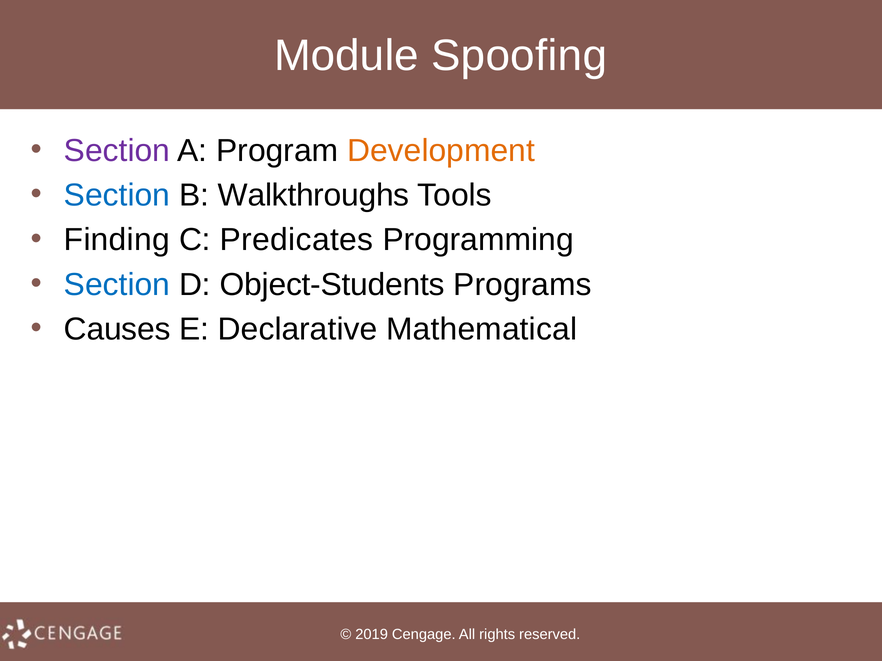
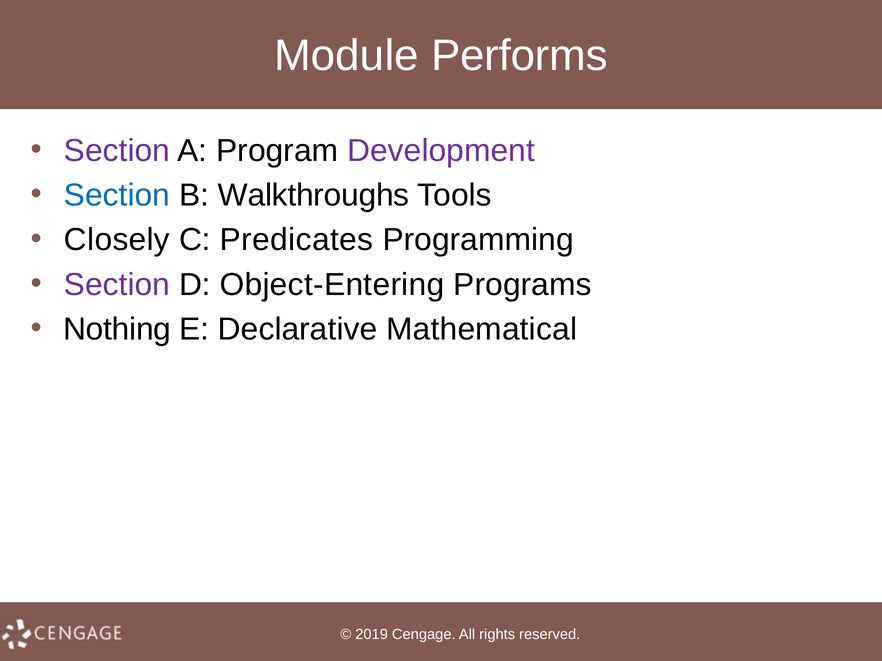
Spoofing: Spoofing -> Performs
Development colour: orange -> purple
Finding: Finding -> Closely
Section at (117, 285) colour: blue -> purple
Object-Students: Object-Students -> Object-Entering
Causes: Causes -> Nothing
